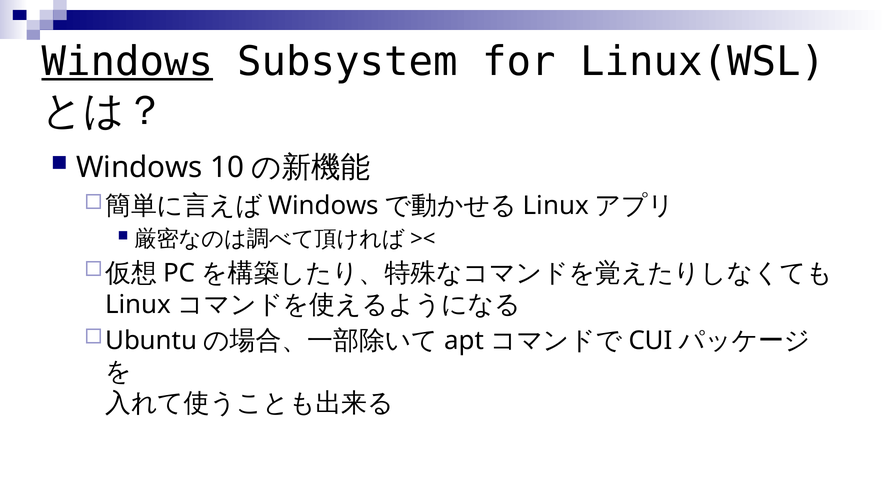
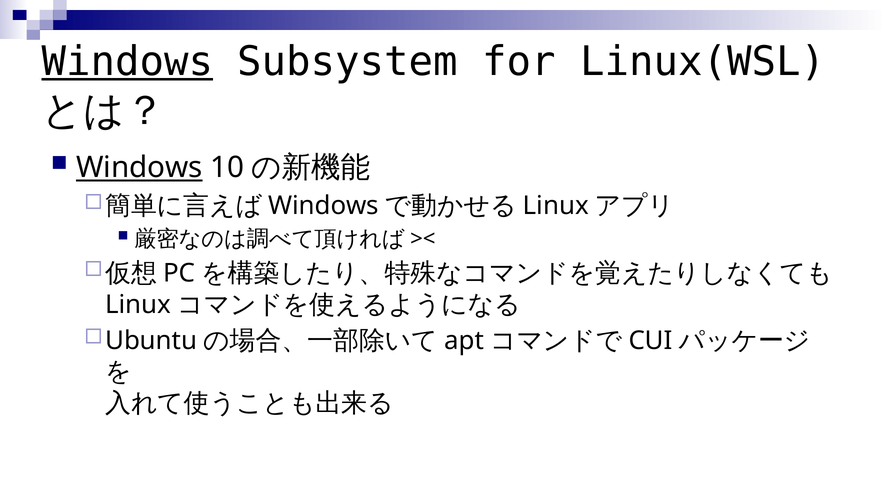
Windows at (139, 167) underline: none -> present
